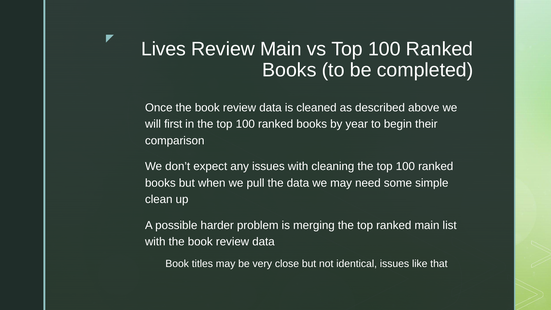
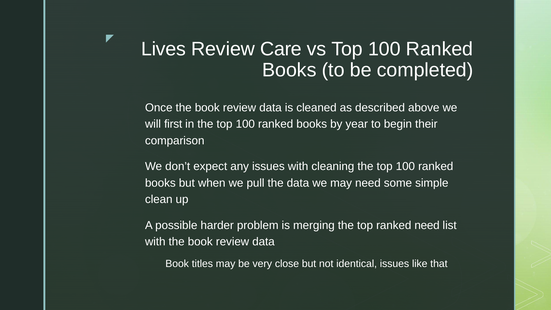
Review Main: Main -> Care
ranked main: main -> need
